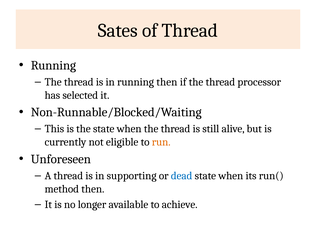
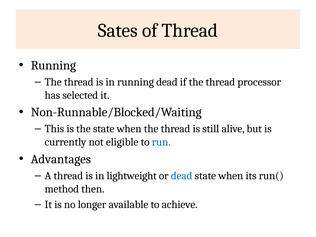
running then: then -> dead
run colour: orange -> blue
Unforeseen: Unforeseen -> Advantages
supporting: supporting -> lightweight
